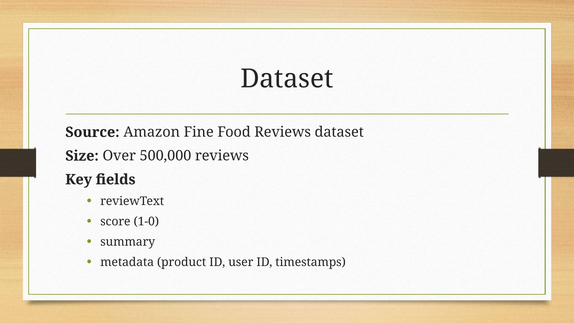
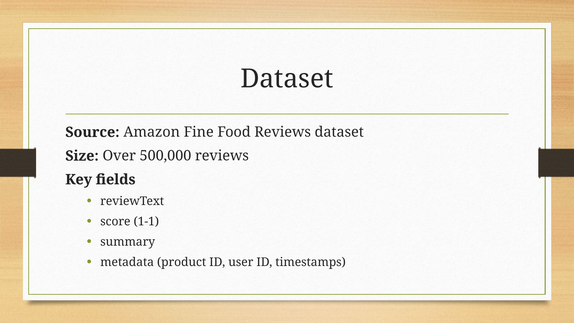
1-0: 1-0 -> 1-1
